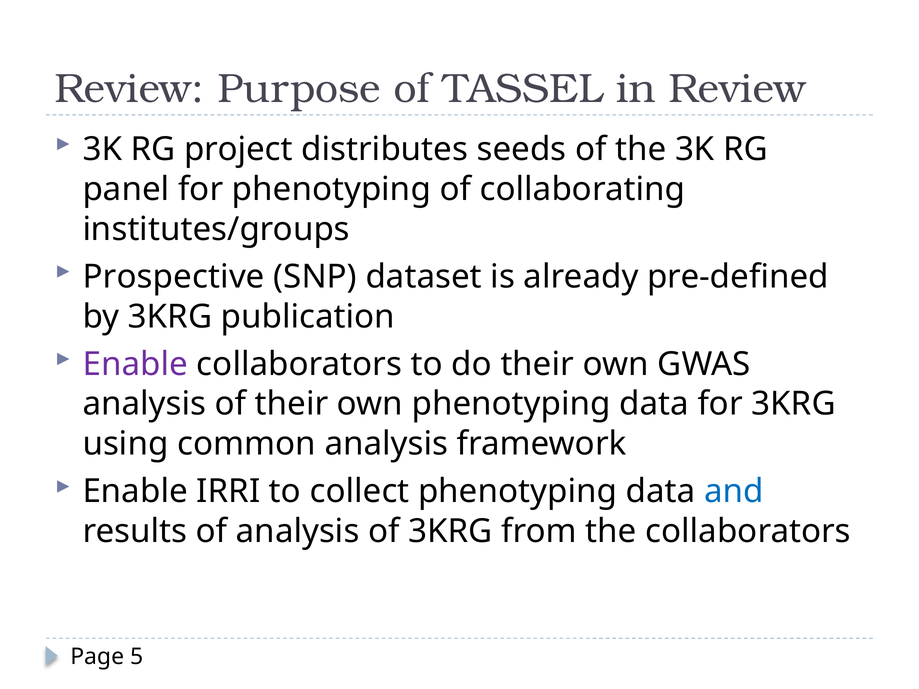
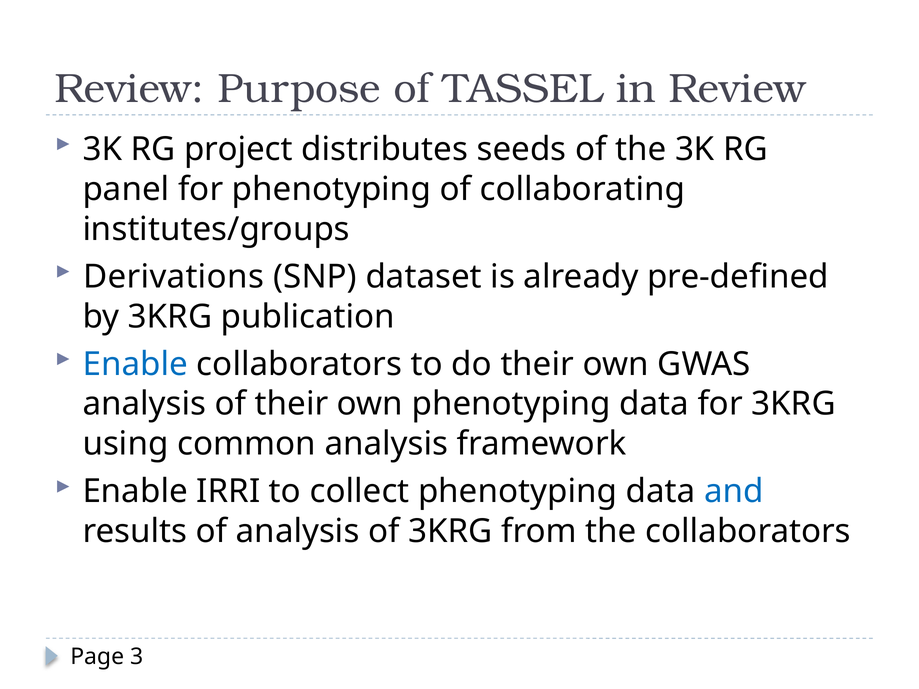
Prospective: Prospective -> Derivations
Enable at (135, 364) colour: purple -> blue
5: 5 -> 3
